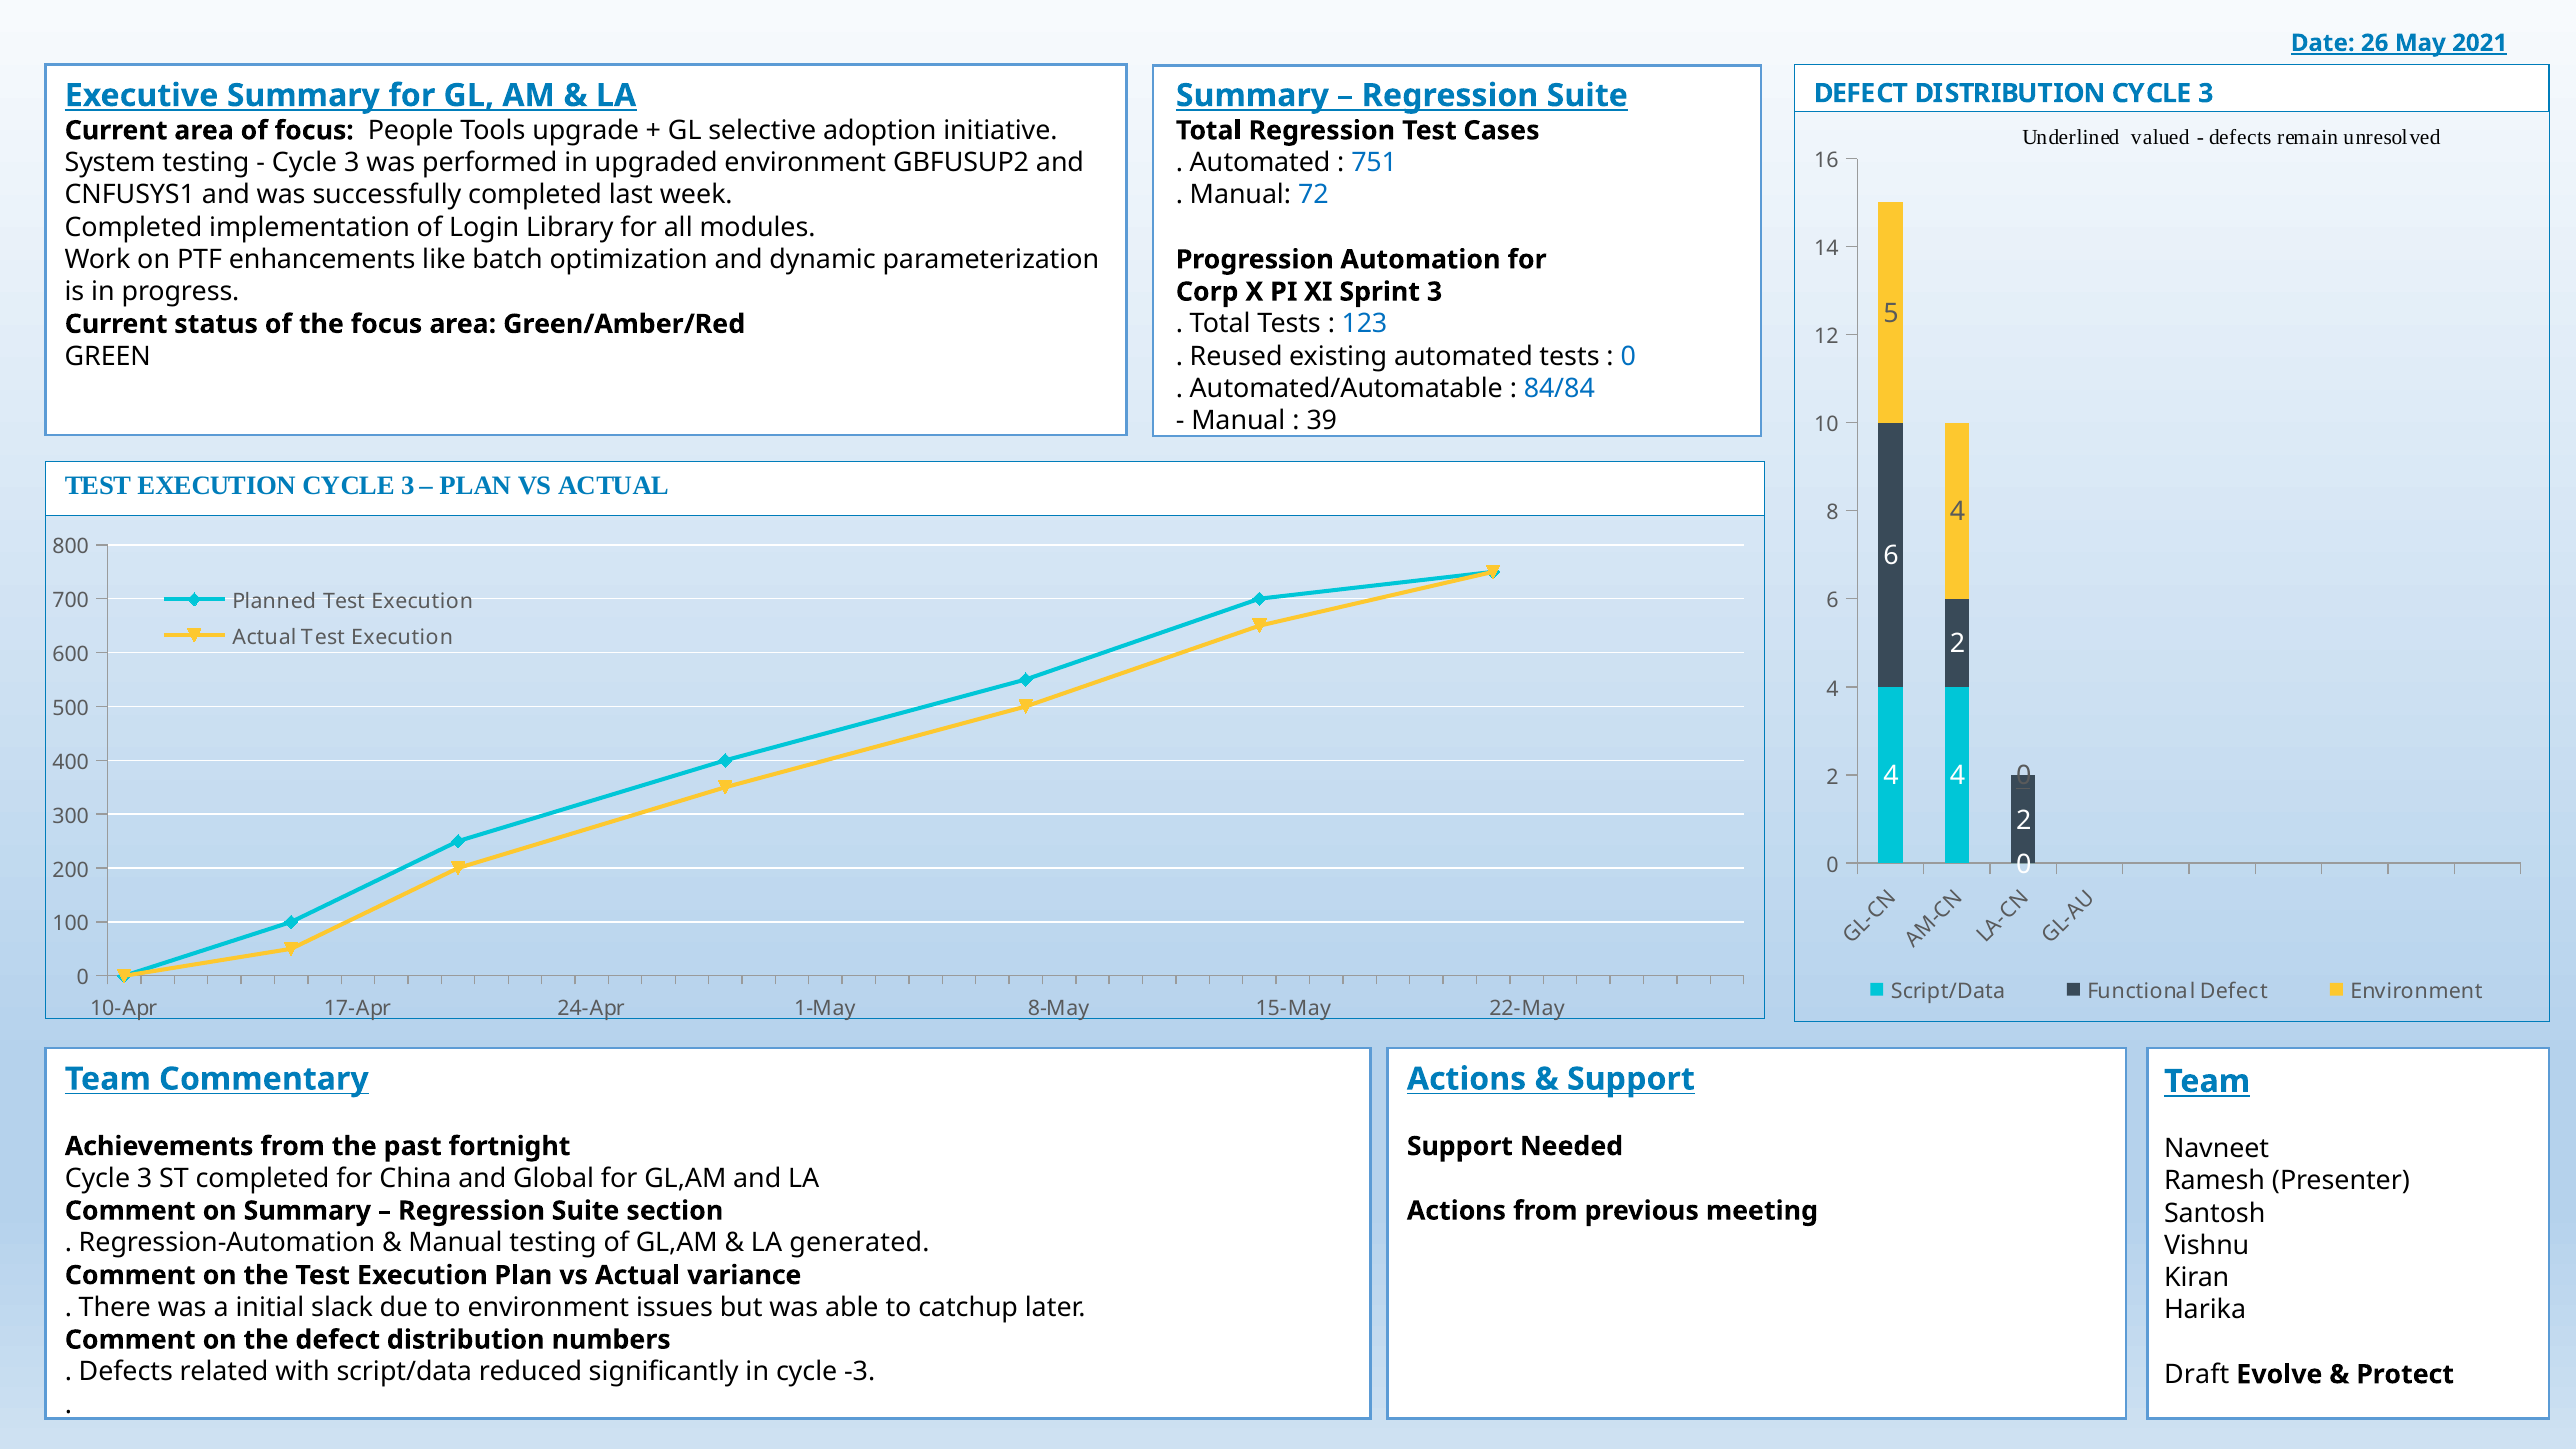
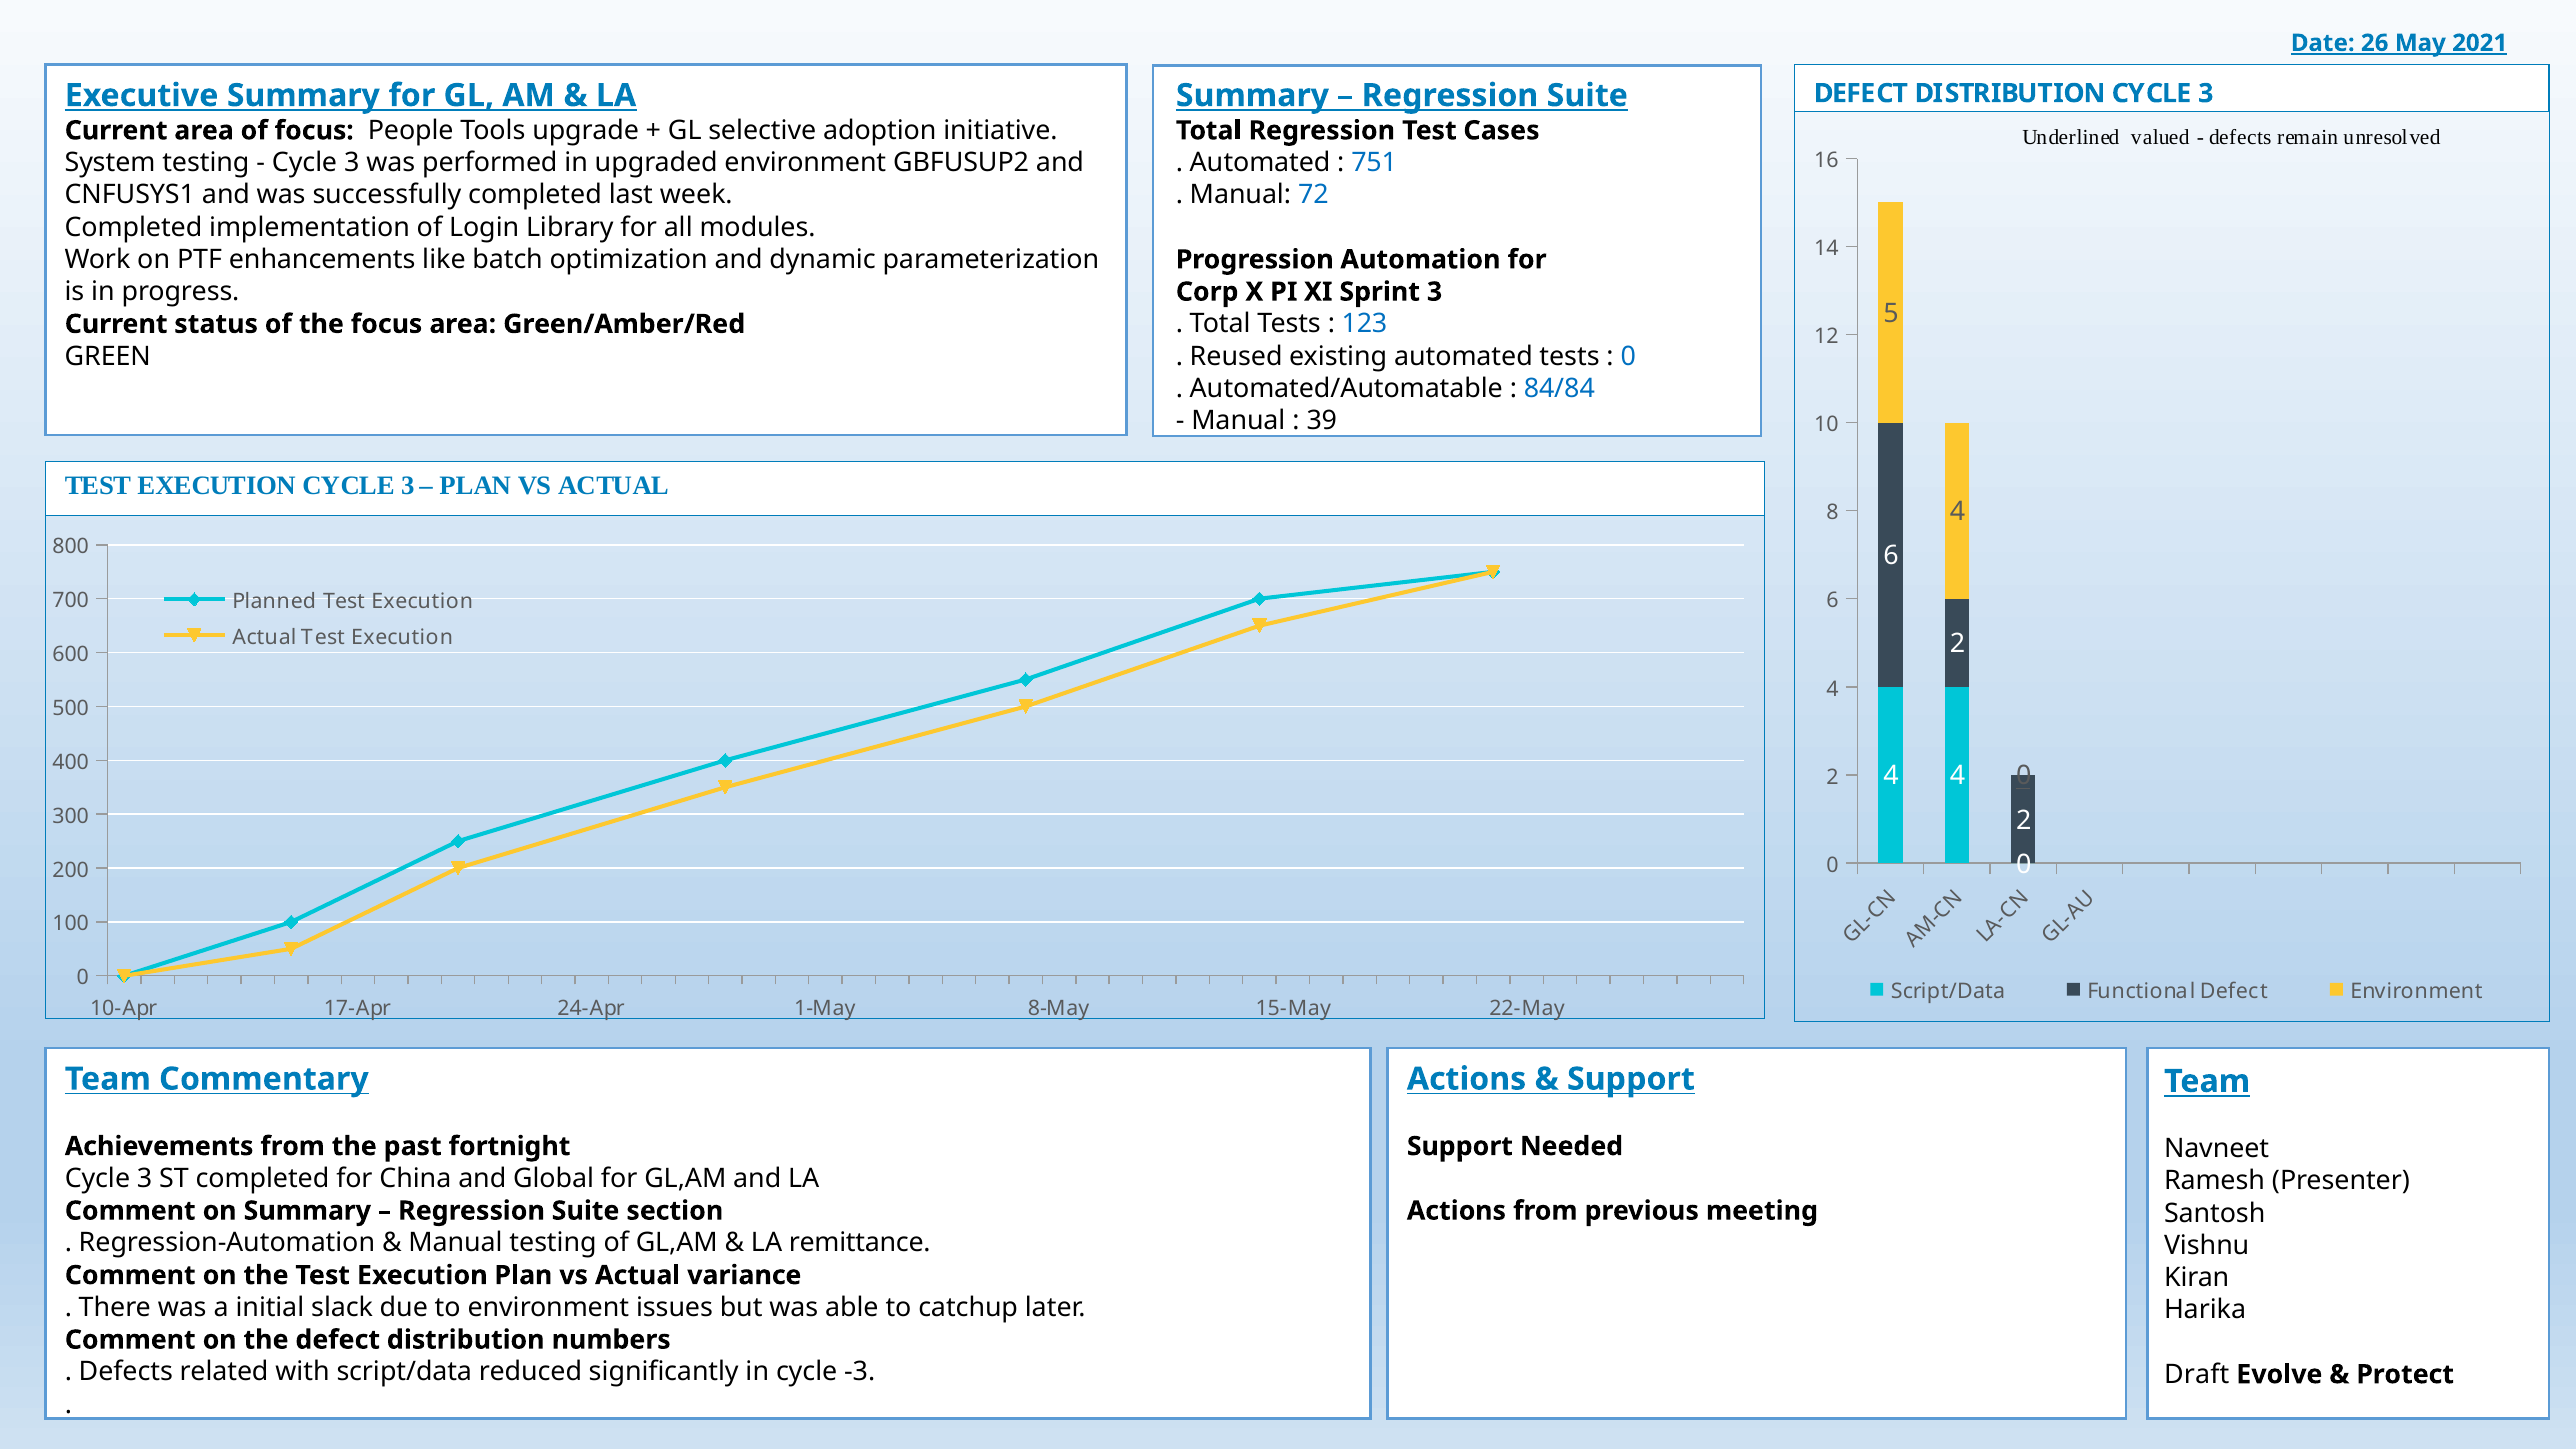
generated: generated -> remittance
